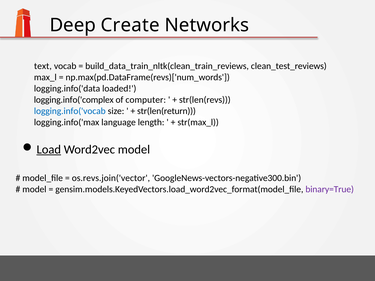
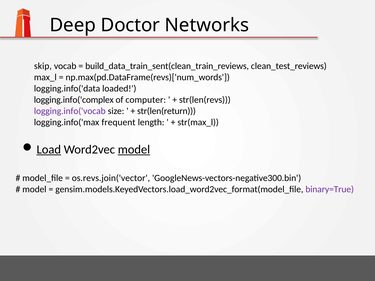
Create: Create -> Doctor
text: text -> skip
build_data_train_nltk(clean_train_reviews: build_data_train_nltk(clean_train_reviews -> build_data_train_sent(clean_train_reviews
logging.info('vocab colour: blue -> purple
language: language -> frequent
model at (134, 150) underline: none -> present
